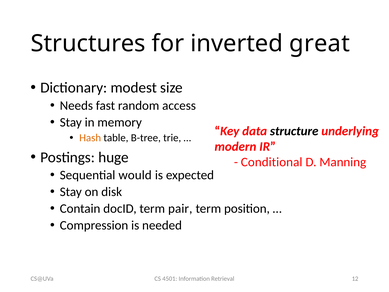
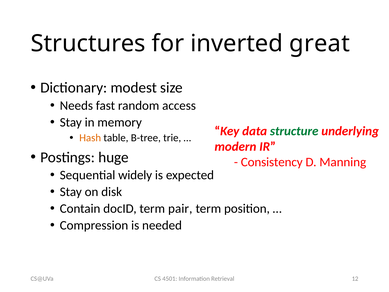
structure colour: black -> green
Conditional: Conditional -> Consistency
would: would -> widely
